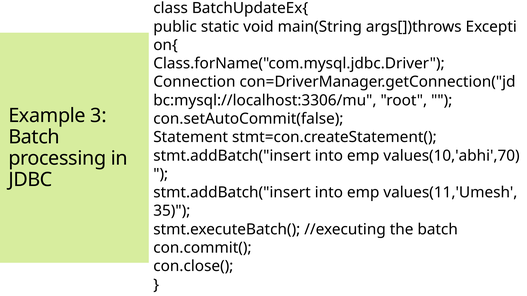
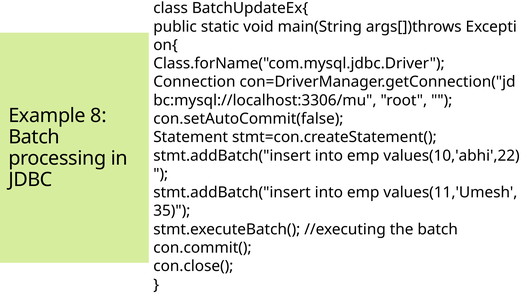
3: 3 -> 8
values(10,'abhi',70: values(10,'abhi',70 -> values(10,'abhi',22
